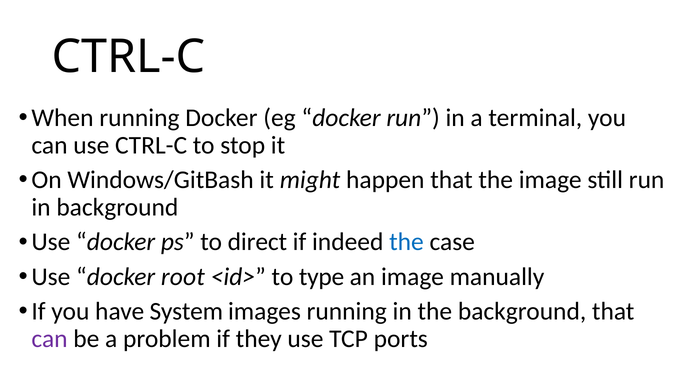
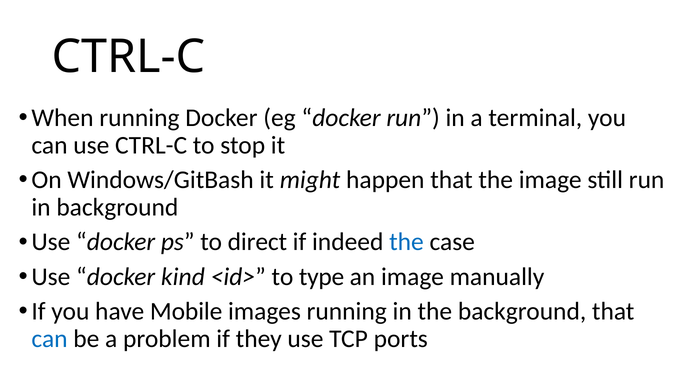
root: root -> kind
System: System -> Mobile
can at (50, 339) colour: purple -> blue
